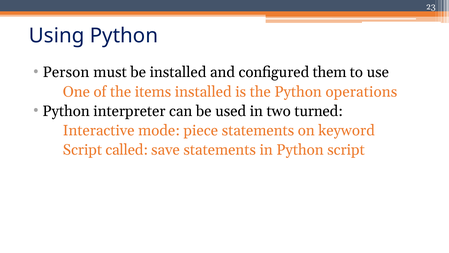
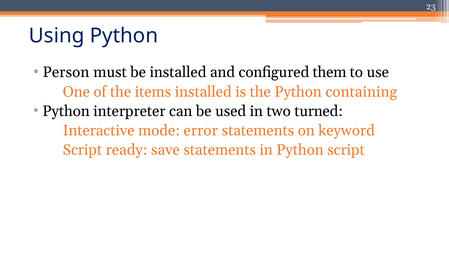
operations: operations -> containing
piece: piece -> error
called: called -> ready
